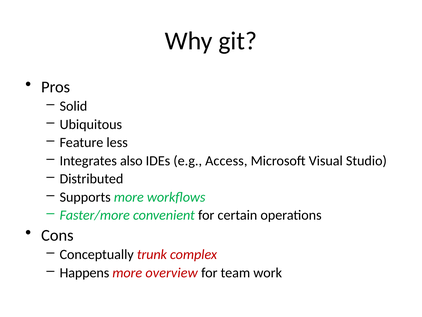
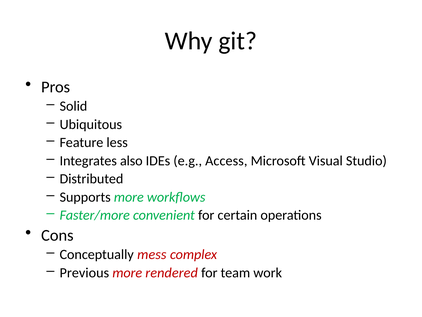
trunk: trunk -> mess
Happens: Happens -> Previous
overview: overview -> rendered
